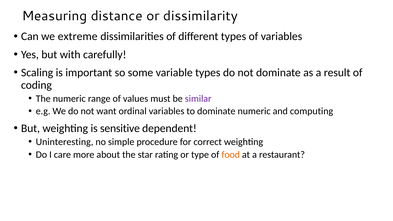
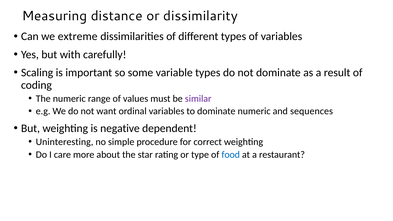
computing: computing -> sequences
sensitive: sensitive -> negative
food colour: orange -> blue
